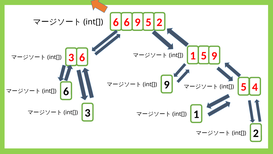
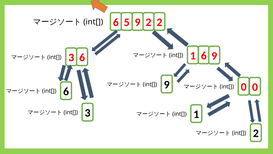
6 6: 6 -> 5
9 5: 5 -> 2
1 5: 5 -> 6
5 at (244, 87): 5 -> 0
4 at (255, 87): 4 -> 0
